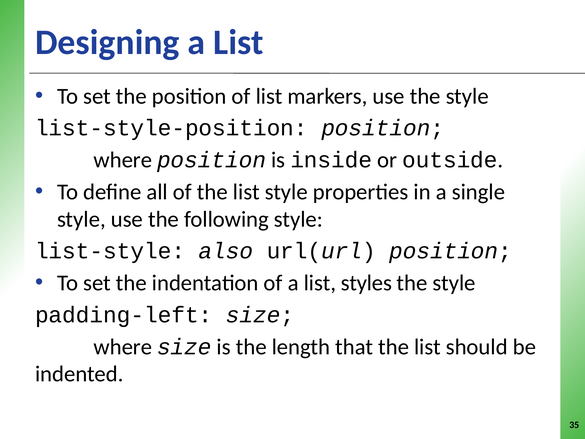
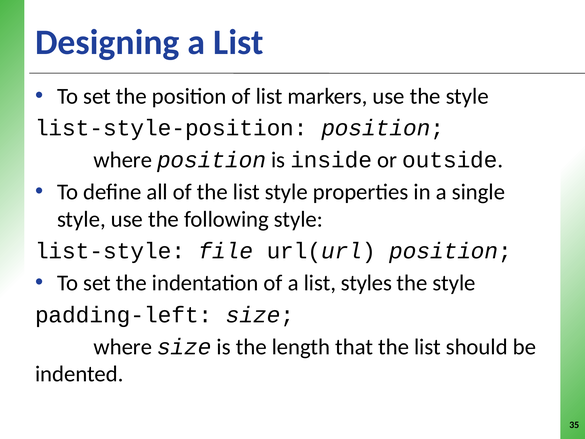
also: also -> file
